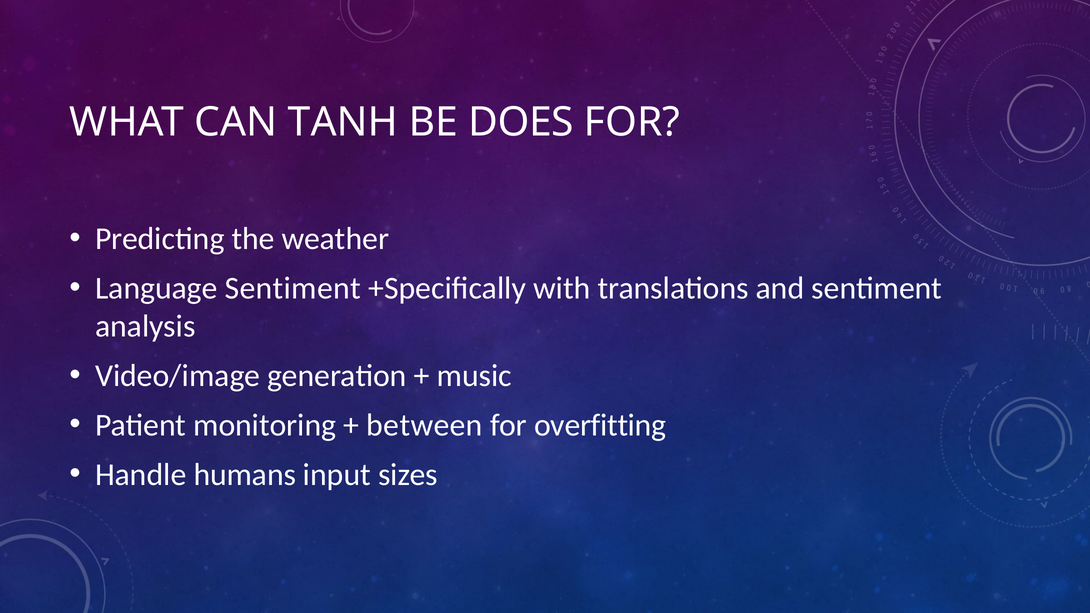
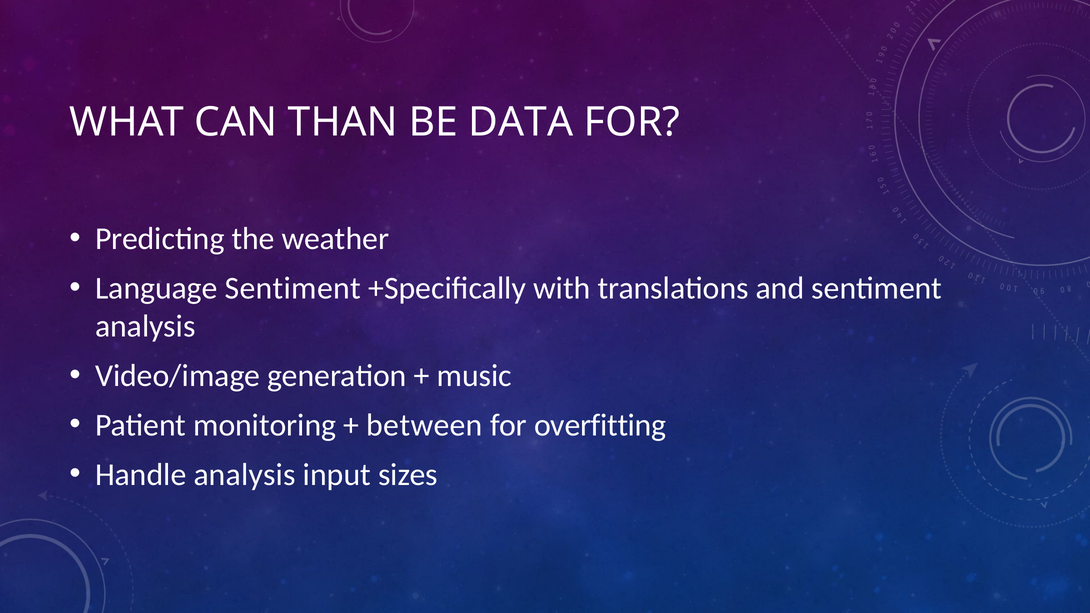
TANH: TANH -> THAN
DOES: DOES -> DATA
Handle humans: humans -> analysis
